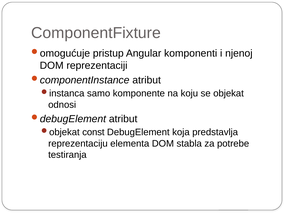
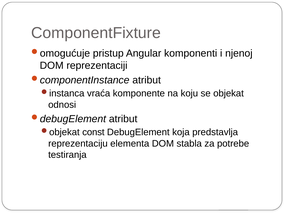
samo: samo -> vraća
